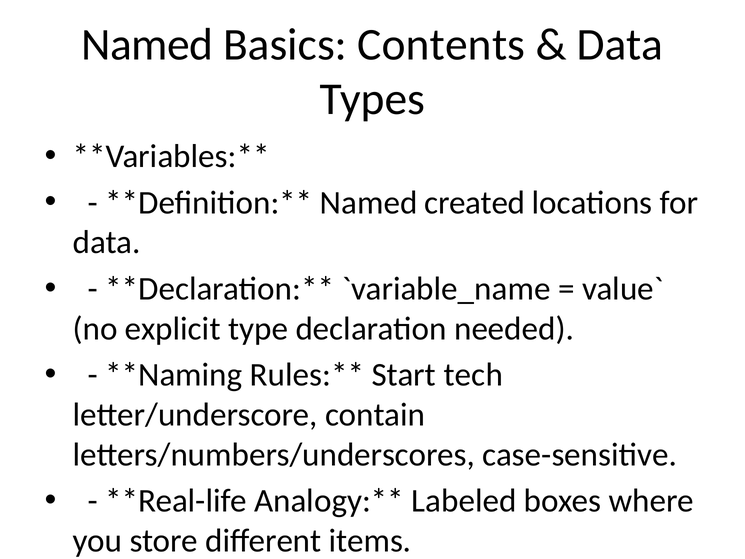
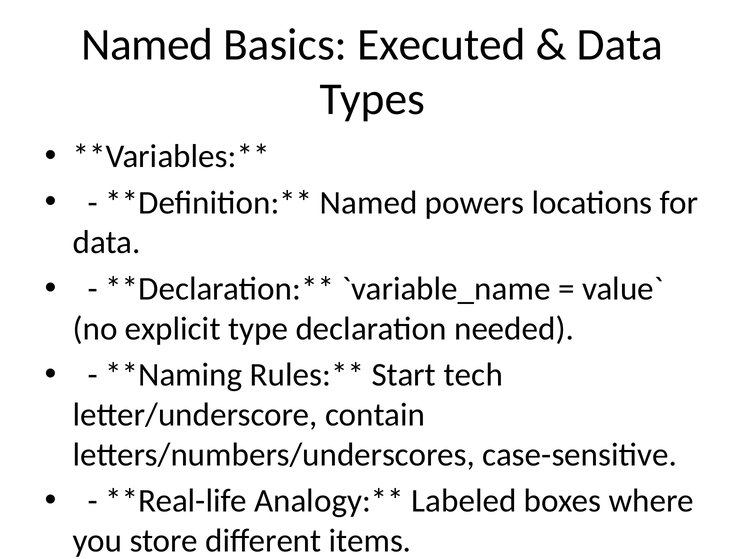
Contents: Contents -> Executed
created: created -> powers
